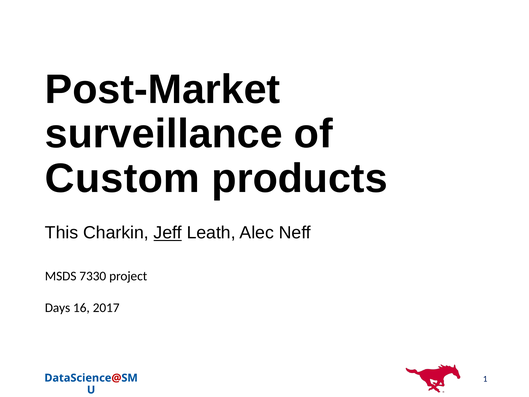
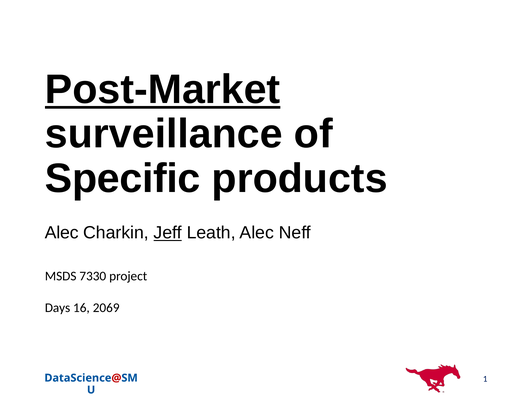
Post-Market underline: none -> present
Custom: Custom -> Specific
This at (62, 233): This -> Alec
2017: 2017 -> 2069
